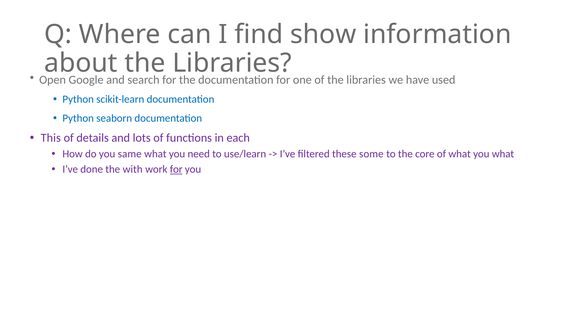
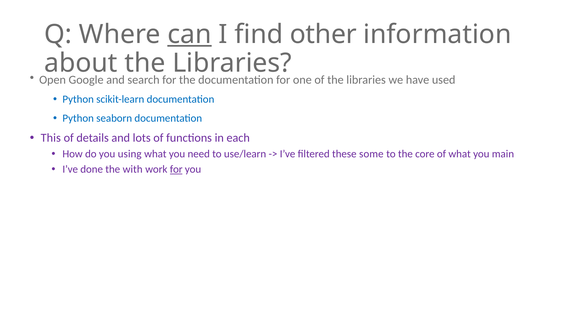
can underline: none -> present
show: show -> other
same: same -> using
you what: what -> main
